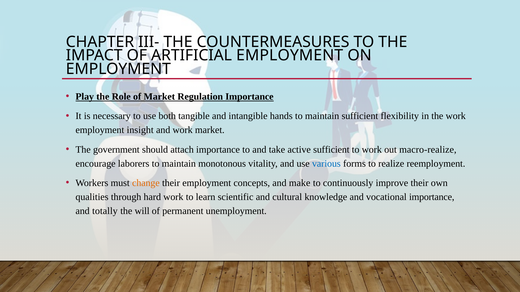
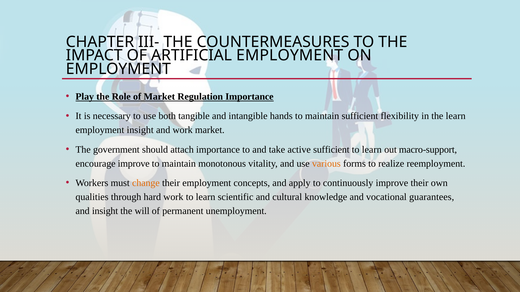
the work: work -> learn
work at (372, 150): work -> learn
macro-realize: macro-realize -> macro-support
encourage laborers: laborers -> improve
various colour: blue -> orange
make: make -> apply
vocational importance: importance -> guarantees
and totally: totally -> insight
